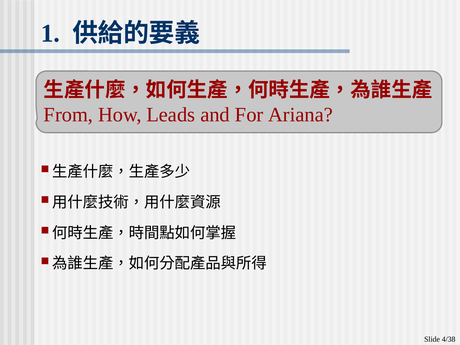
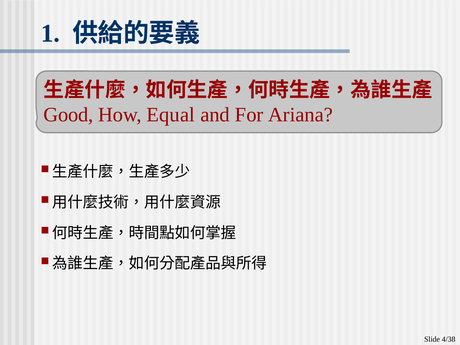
From: From -> Good
Leads: Leads -> Equal
